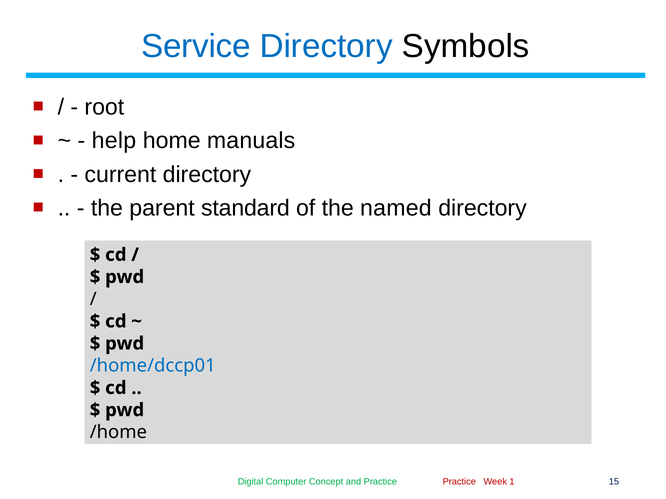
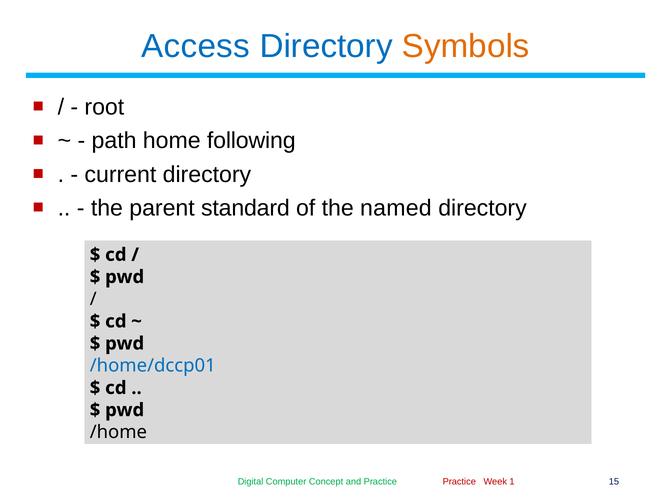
Service: Service -> Access
Symbols colour: black -> orange
help: help -> path
manuals: manuals -> following
